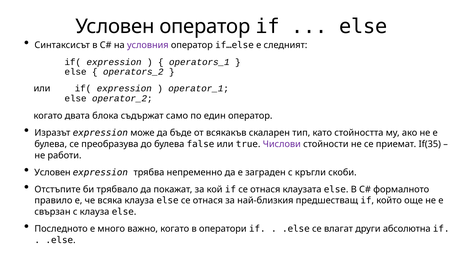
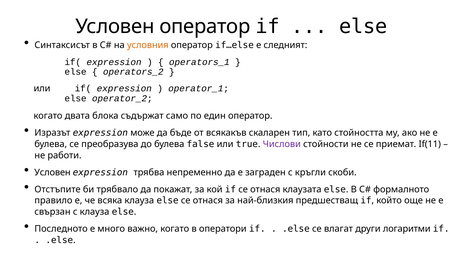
условния colour: purple -> orange
If(35: If(35 -> If(11
абсолютна: абсолютна -> логаритми
